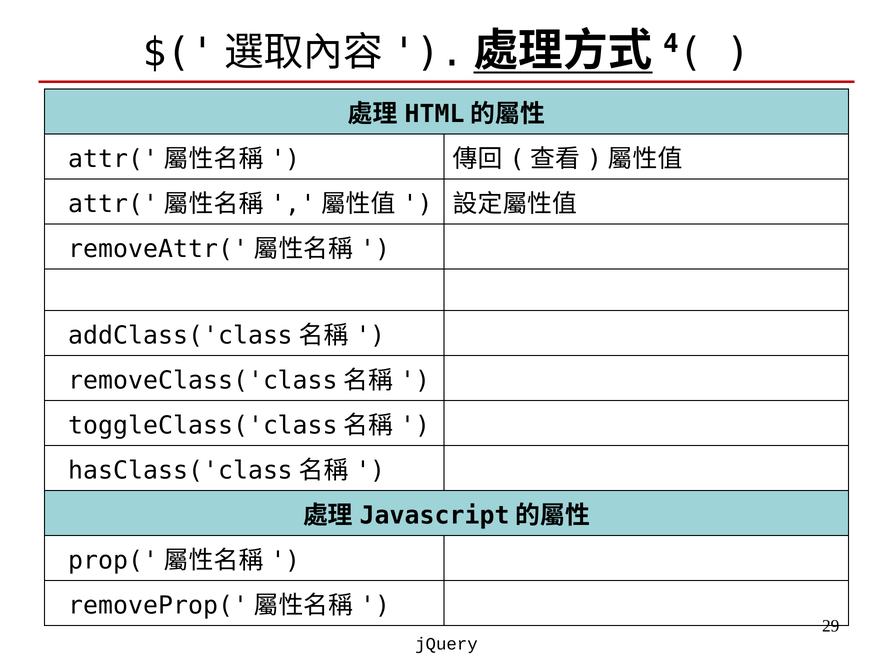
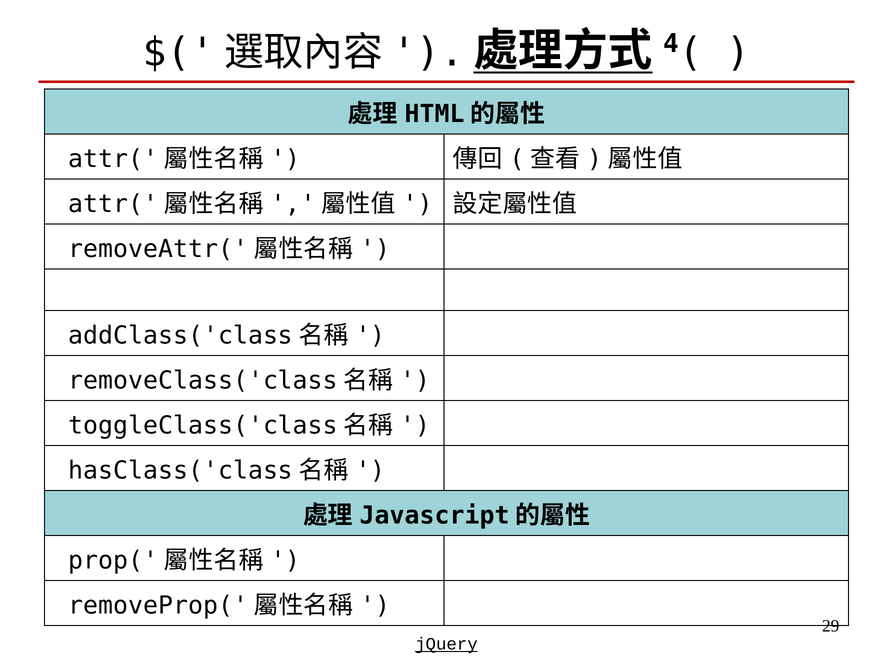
jQuery underline: none -> present
